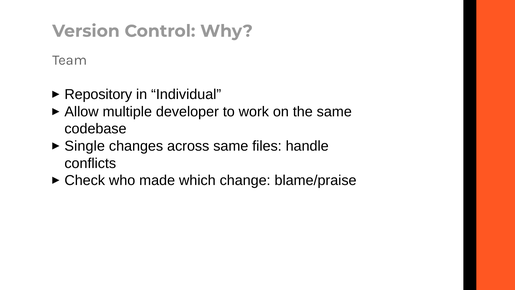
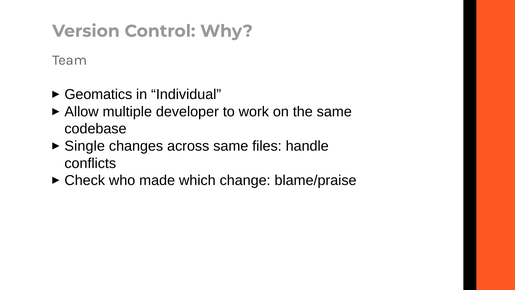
Repository: Repository -> Geomatics
